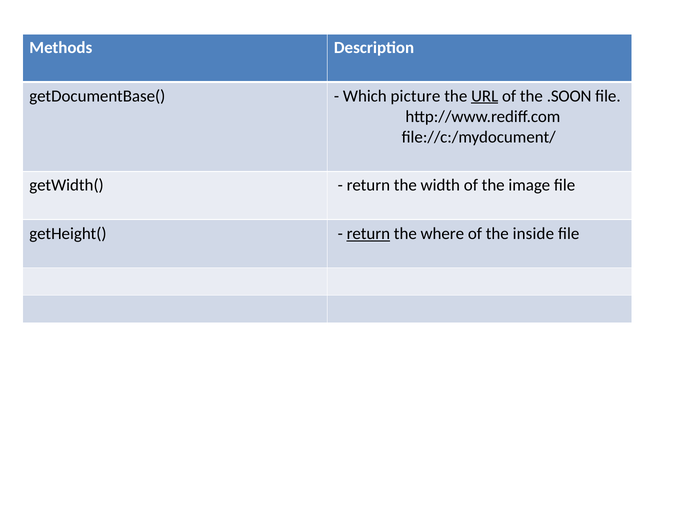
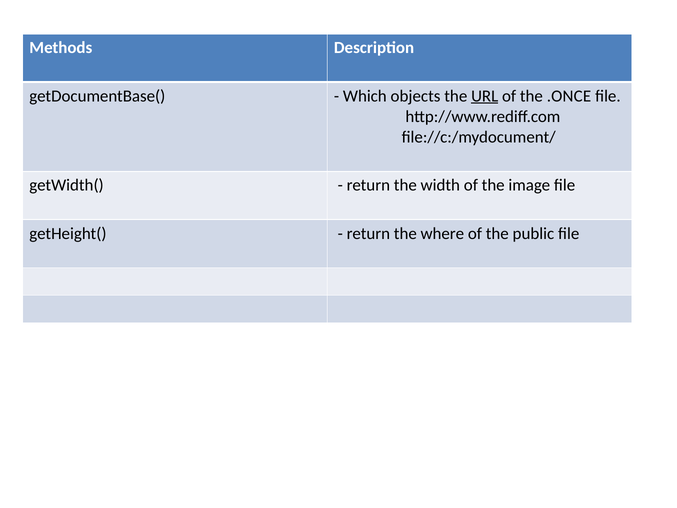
picture: picture -> objects
.SOON: .SOON -> .ONCE
return at (368, 233) underline: present -> none
inside: inside -> public
